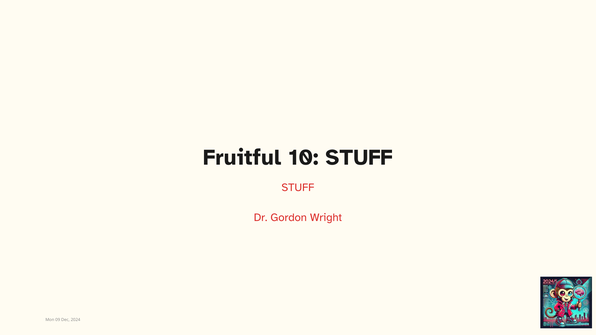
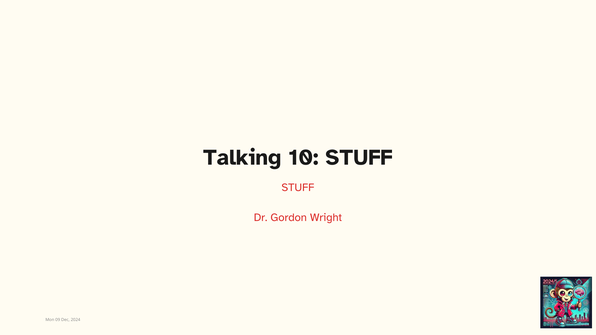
Fruitful: Fruitful -> Talking
